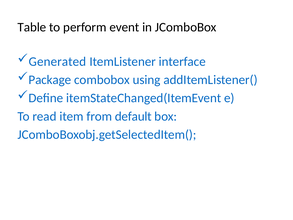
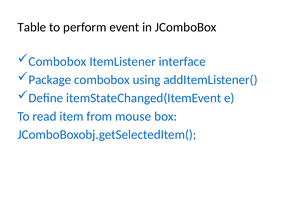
Generated at (57, 61): Generated -> Combobox
default: default -> mouse
